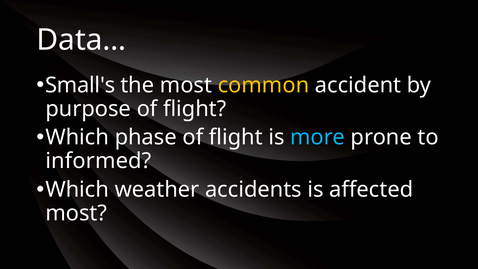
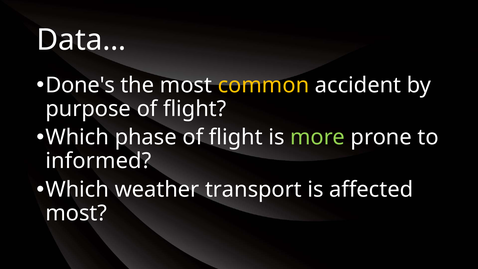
Small's: Small's -> Done's
more colour: light blue -> light green
accidents: accidents -> transport
